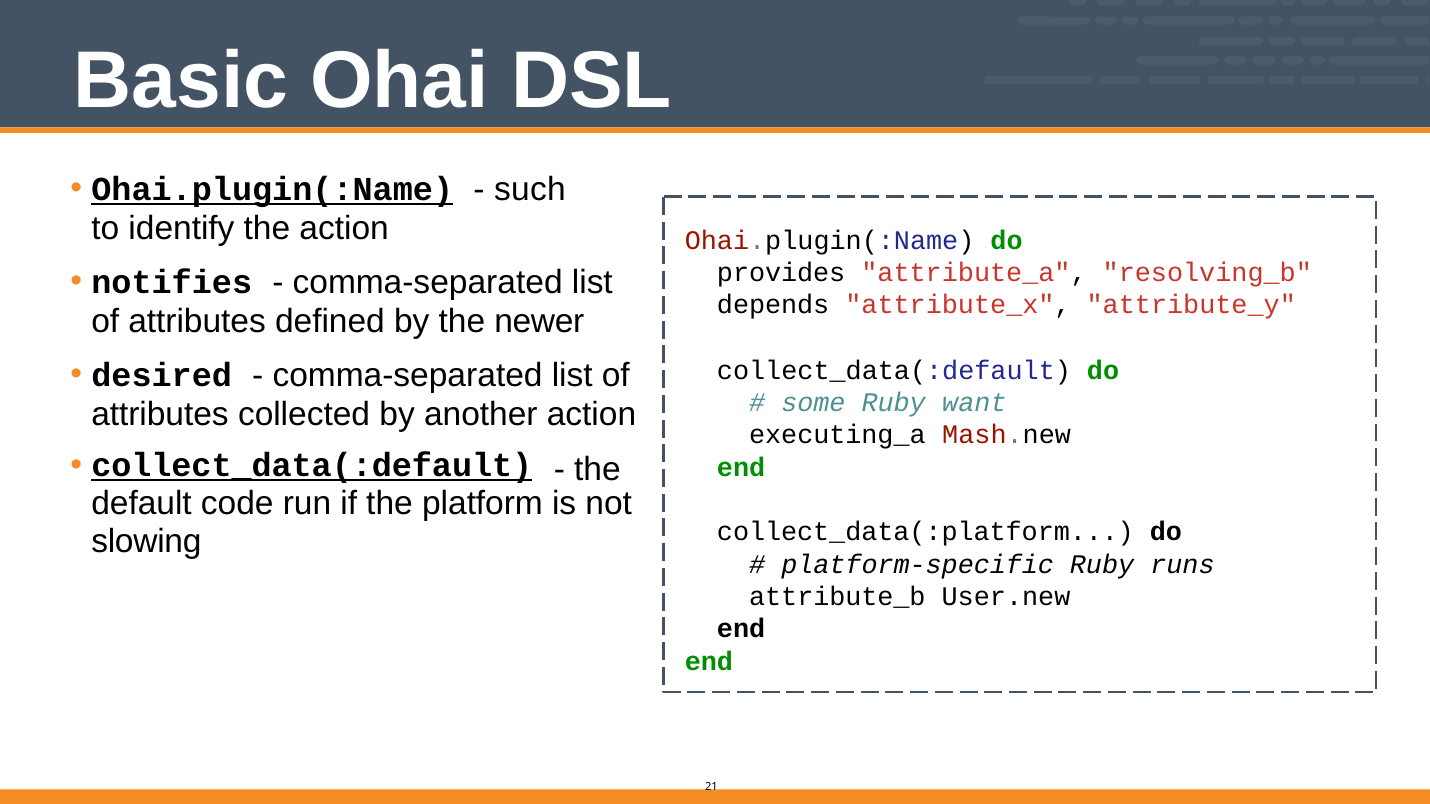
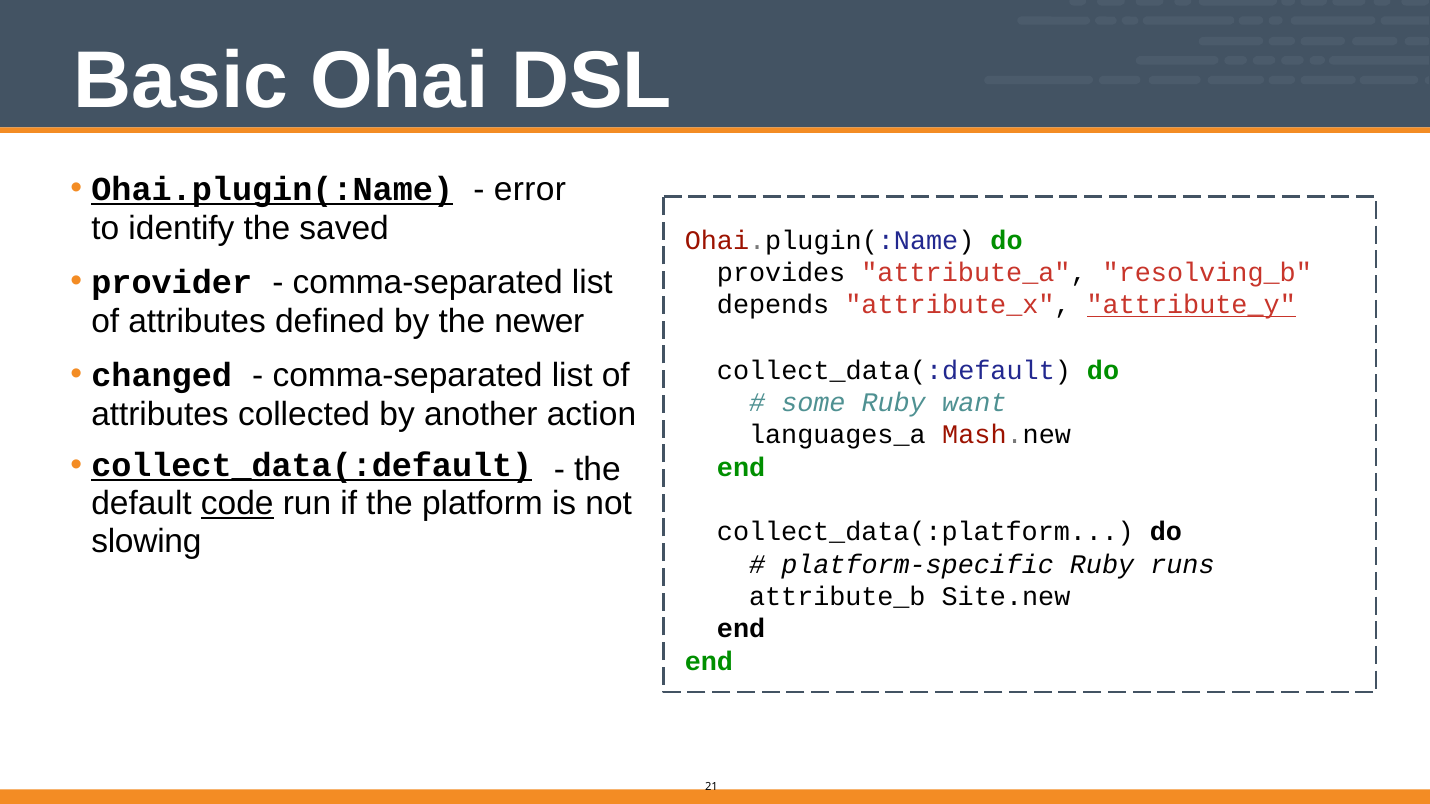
such: such -> error
the action: action -> saved
notifies: notifies -> provider
attribute_y underline: none -> present
desired: desired -> changed
executing_a: executing_a -> languages_a
code underline: none -> present
User.new: User.new -> Site.new
